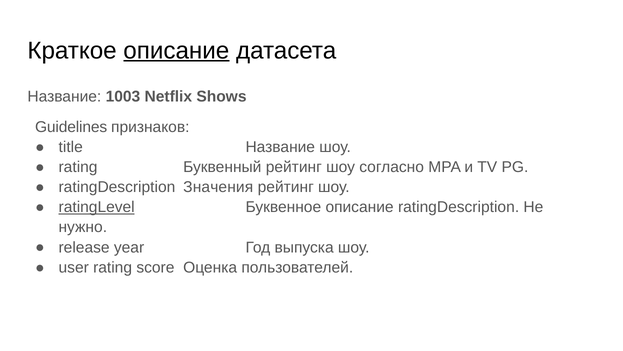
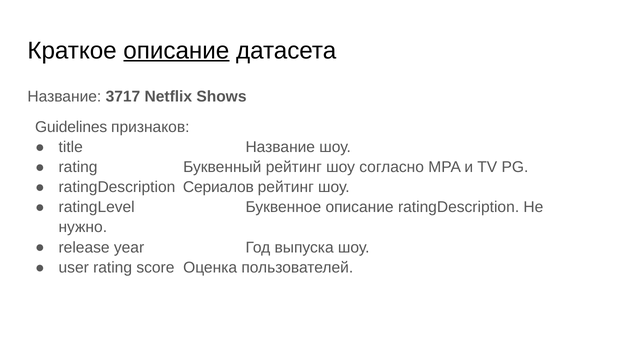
1003: 1003 -> 3717
Значения: Значения -> Сериалов
ratingLevel underline: present -> none
